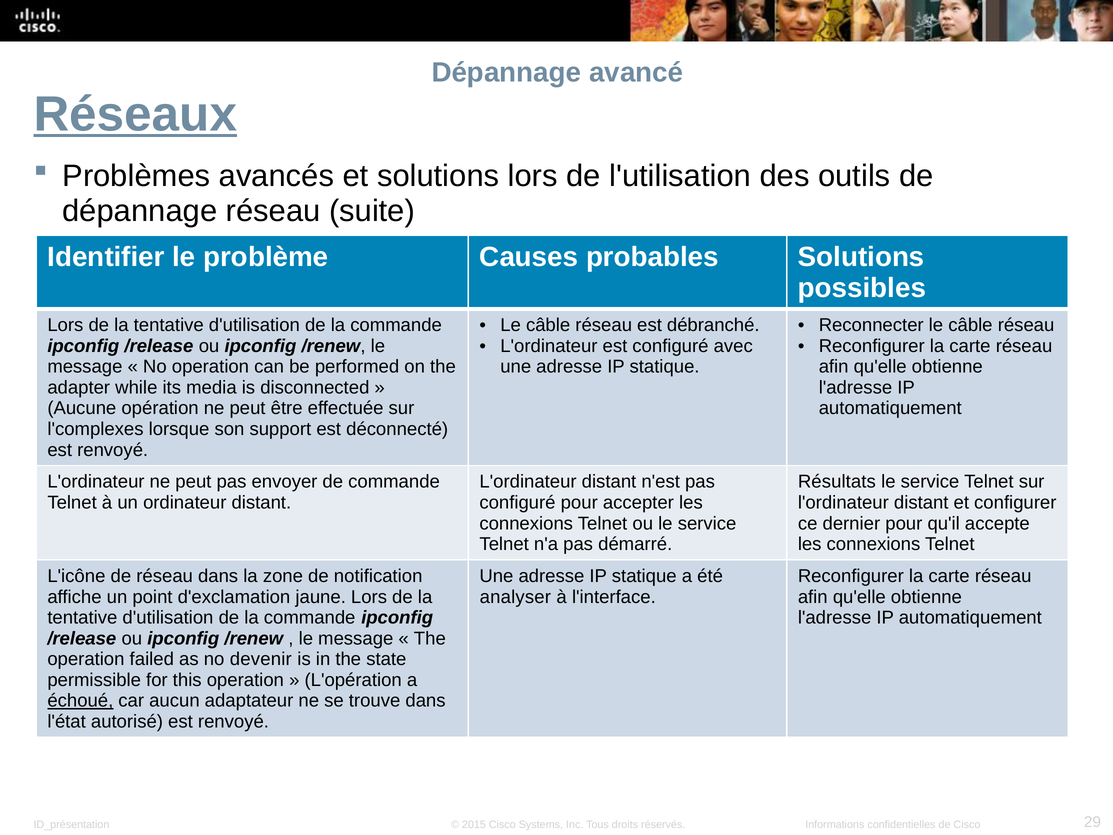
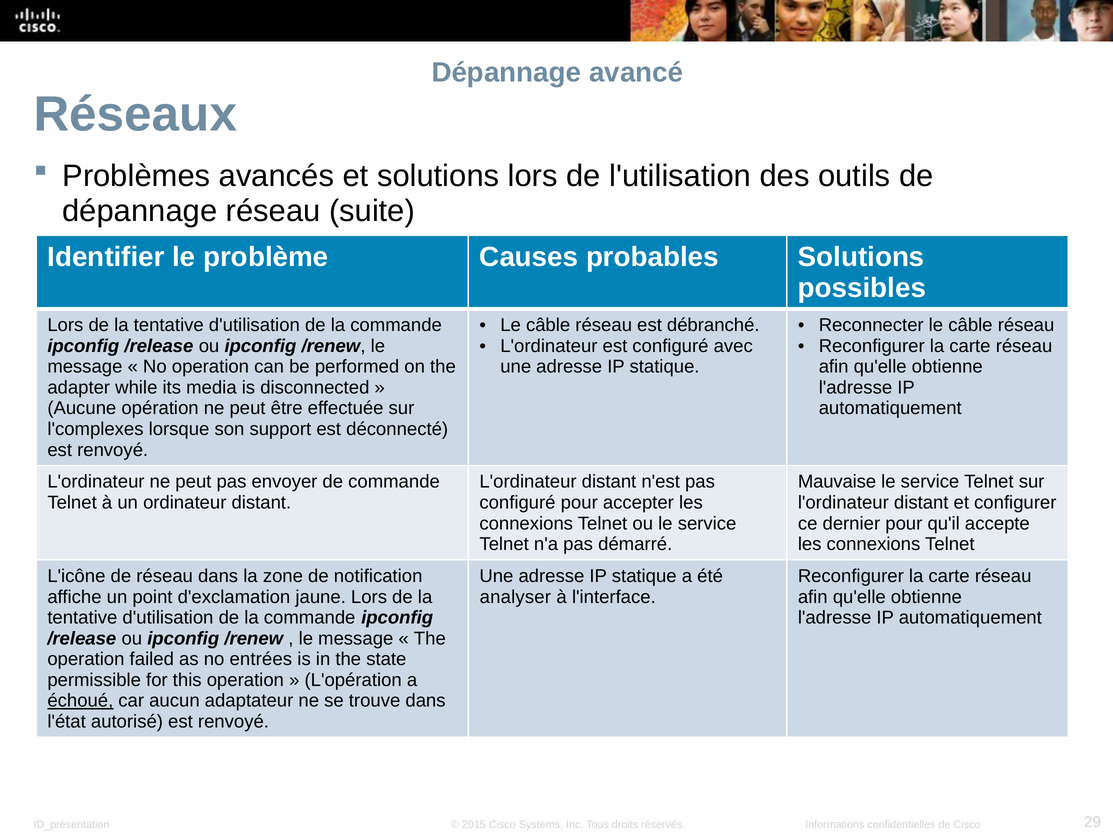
Réseaux underline: present -> none
Résultats: Résultats -> Mauvaise
devenir: devenir -> entrées
